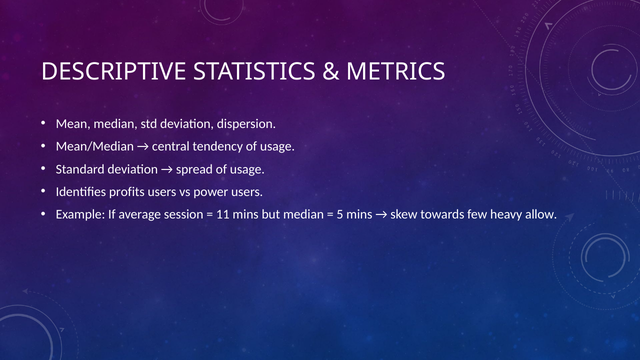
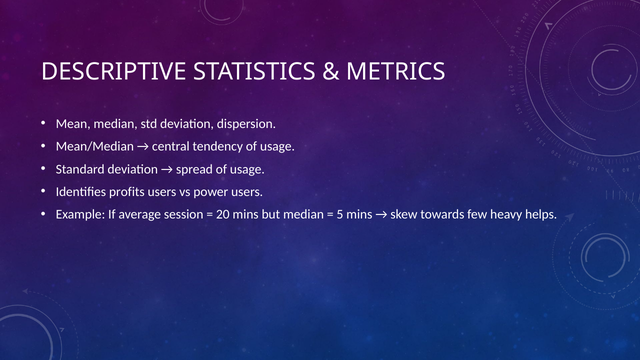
11: 11 -> 20
allow: allow -> helps
